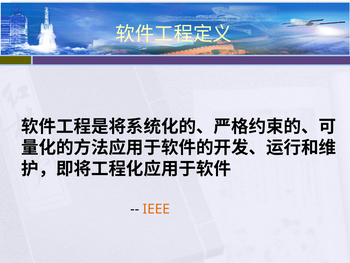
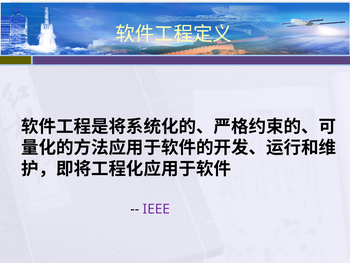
IEEE colour: orange -> purple
